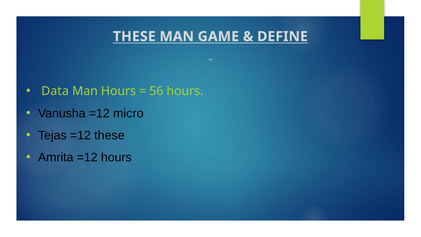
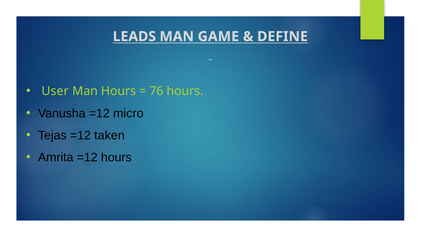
THESE at (134, 36): THESE -> LEADS
Data: Data -> User
56: 56 -> 76
=12 these: these -> taken
